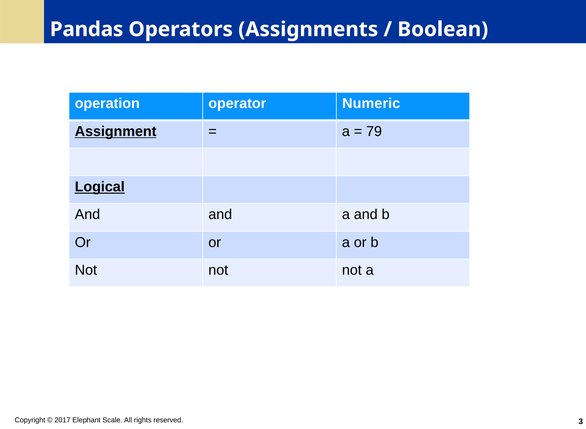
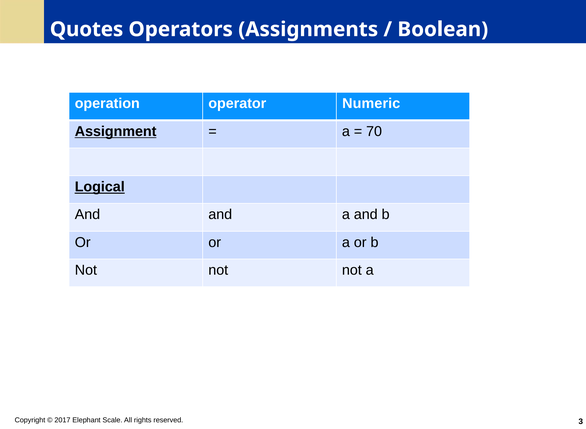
Pandas: Pandas -> Quotes
79: 79 -> 70
